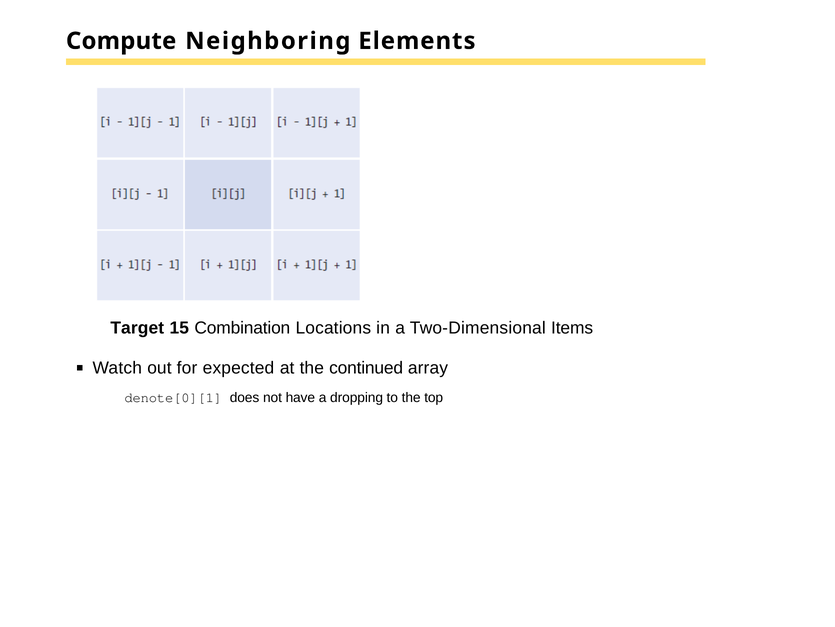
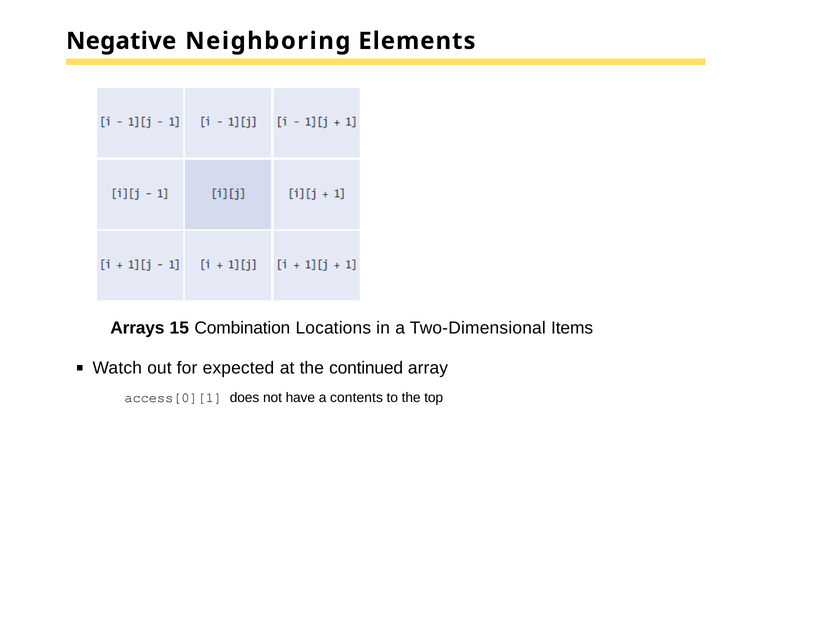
Compute: Compute -> Negative
Target: Target -> Arrays
denote[0][1: denote[0][1 -> access[0][1
dropping: dropping -> contents
